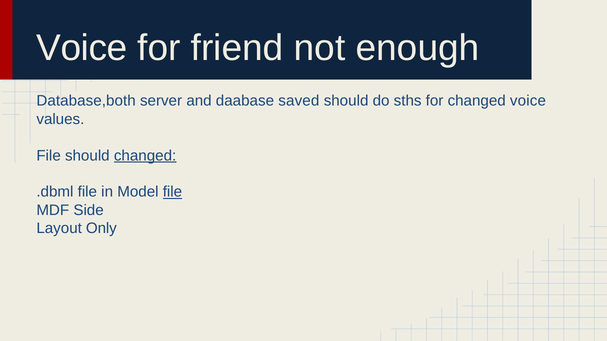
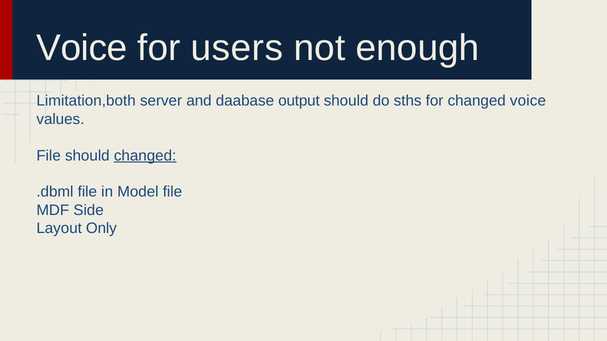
friend: friend -> users
Database,both: Database,both -> Limitation,both
saved: saved -> output
file at (172, 192) underline: present -> none
